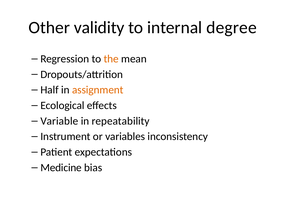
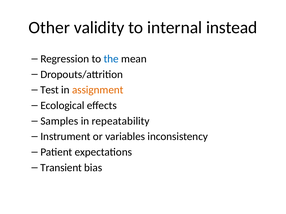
degree: degree -> instead
the colour: orange -> blue
Half: Half -> Test
Variable: Variable -> Samples
Medicine: Medicine -> Transient
